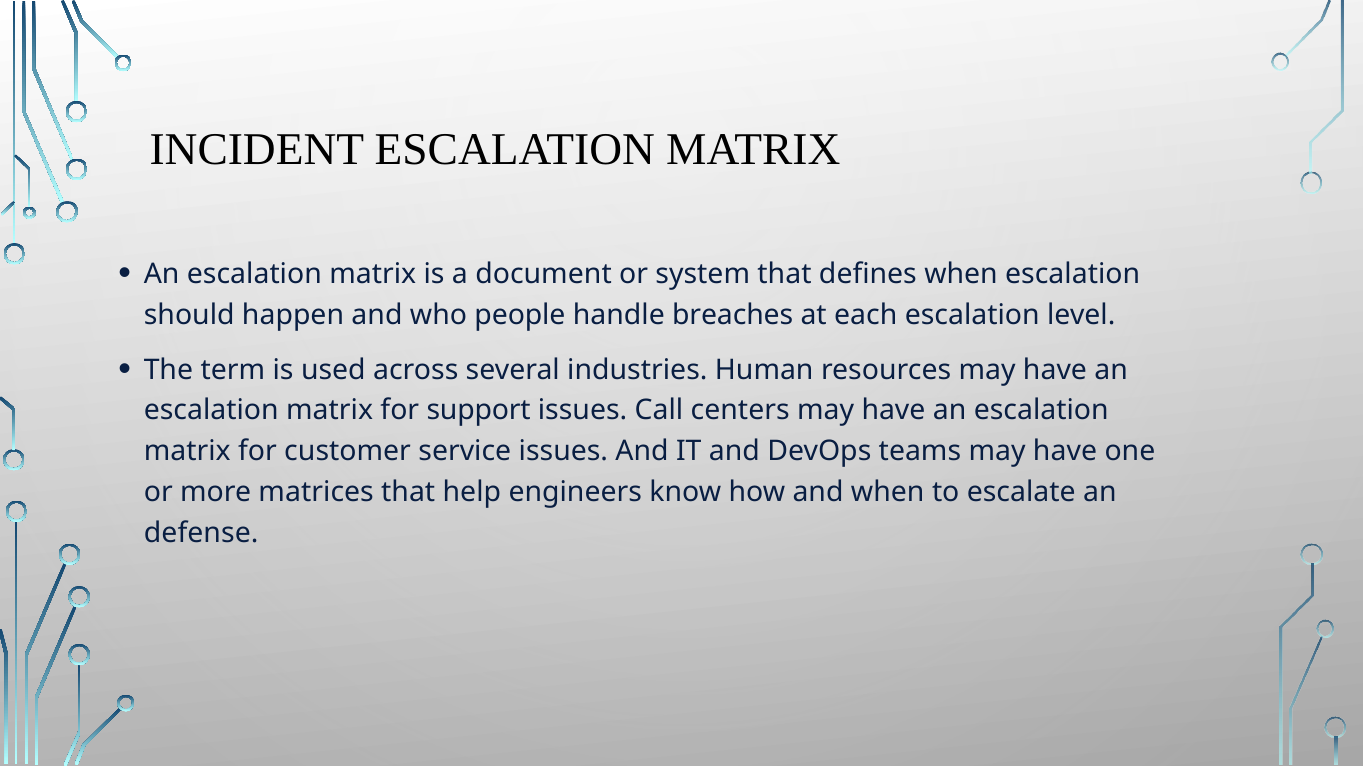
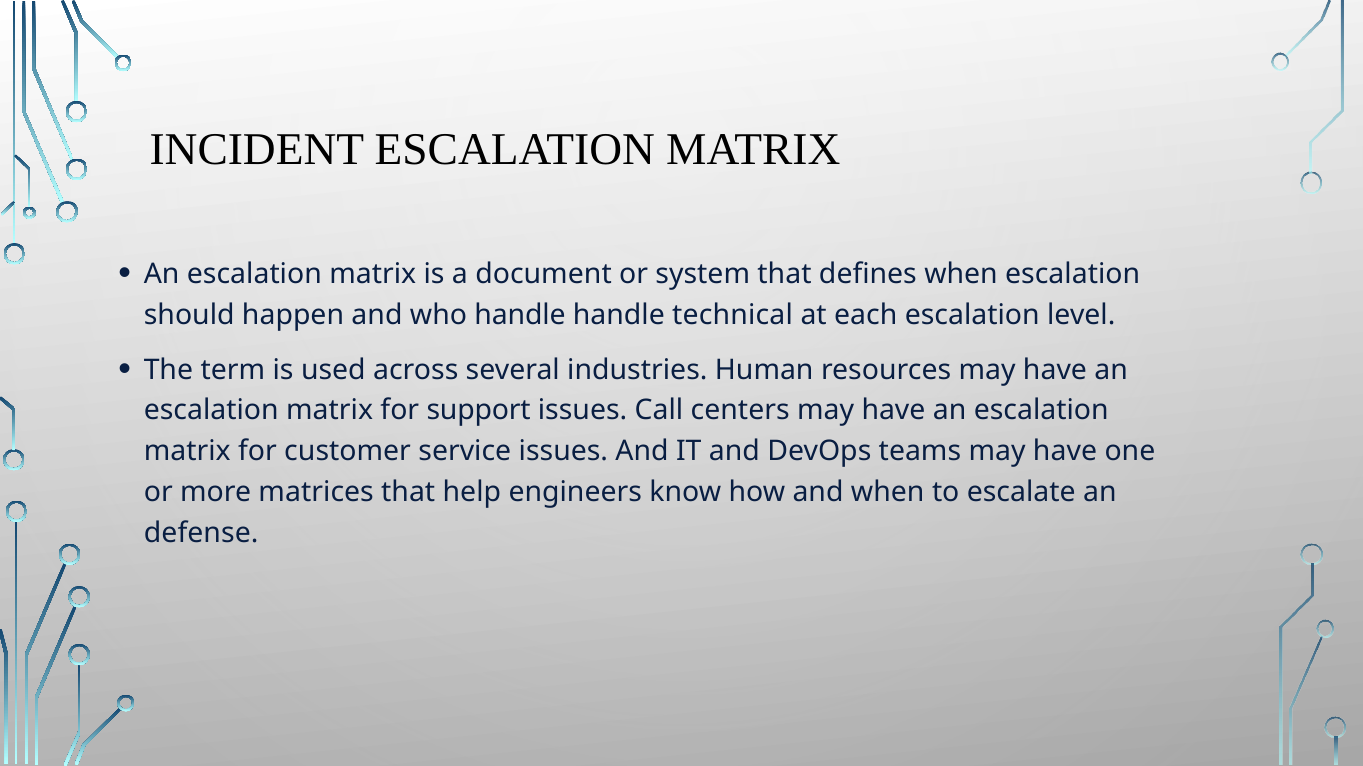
who people: people -> handle
breaches: breaches -> technical
